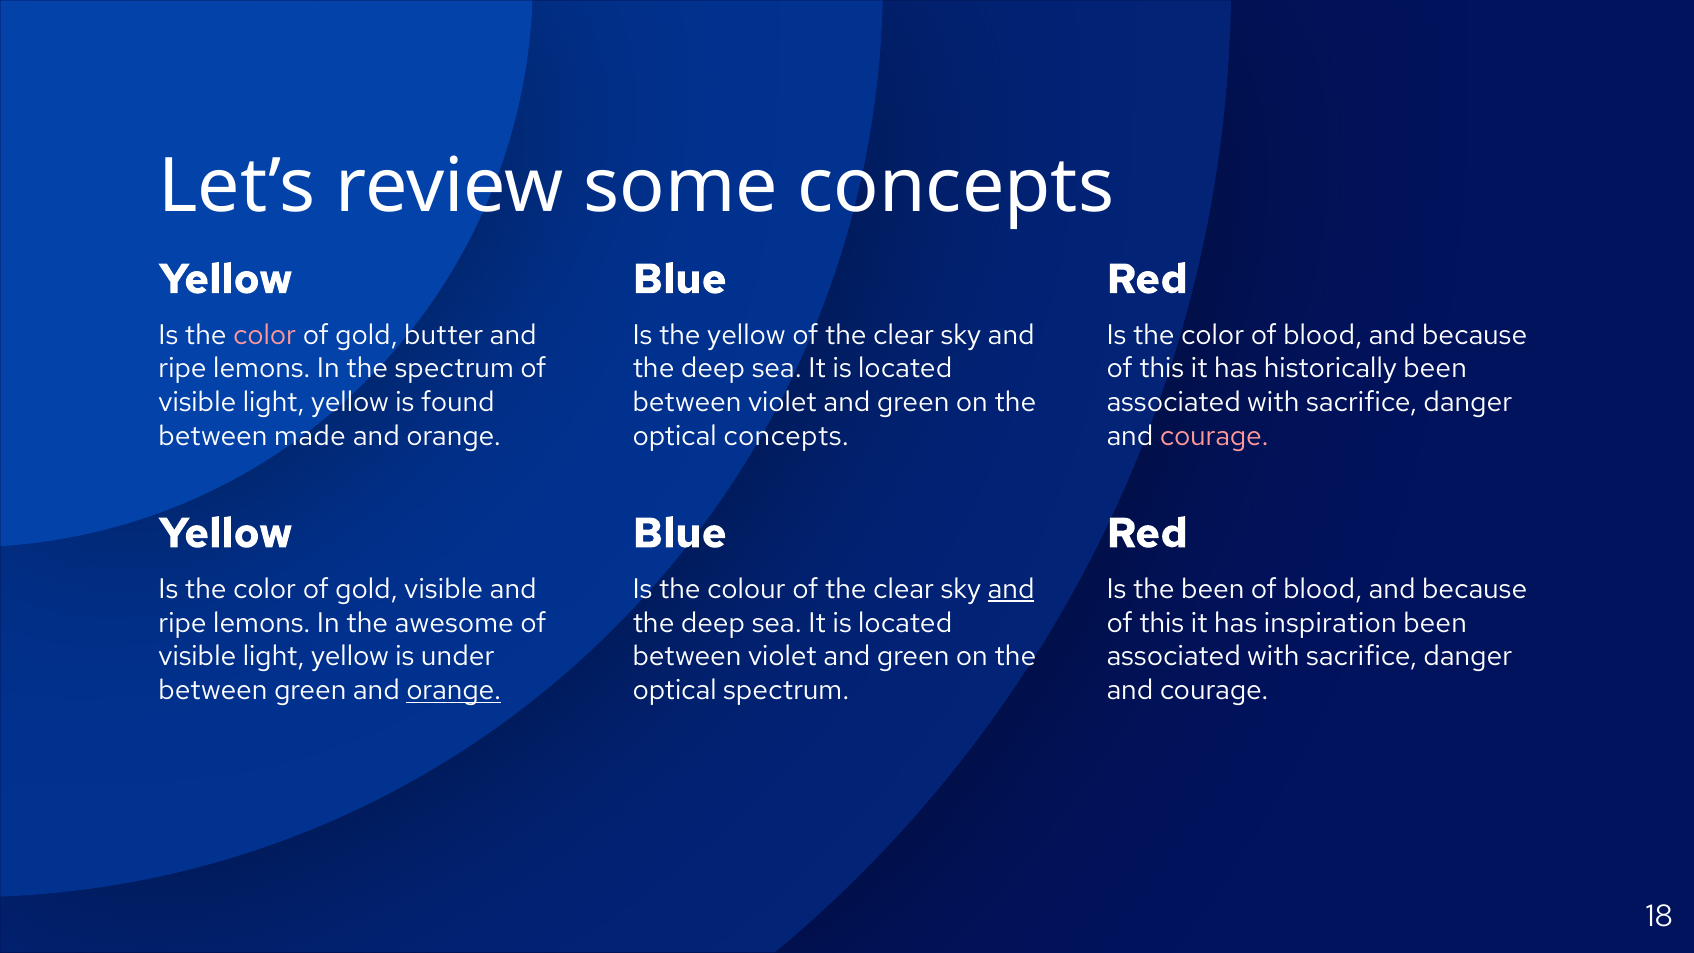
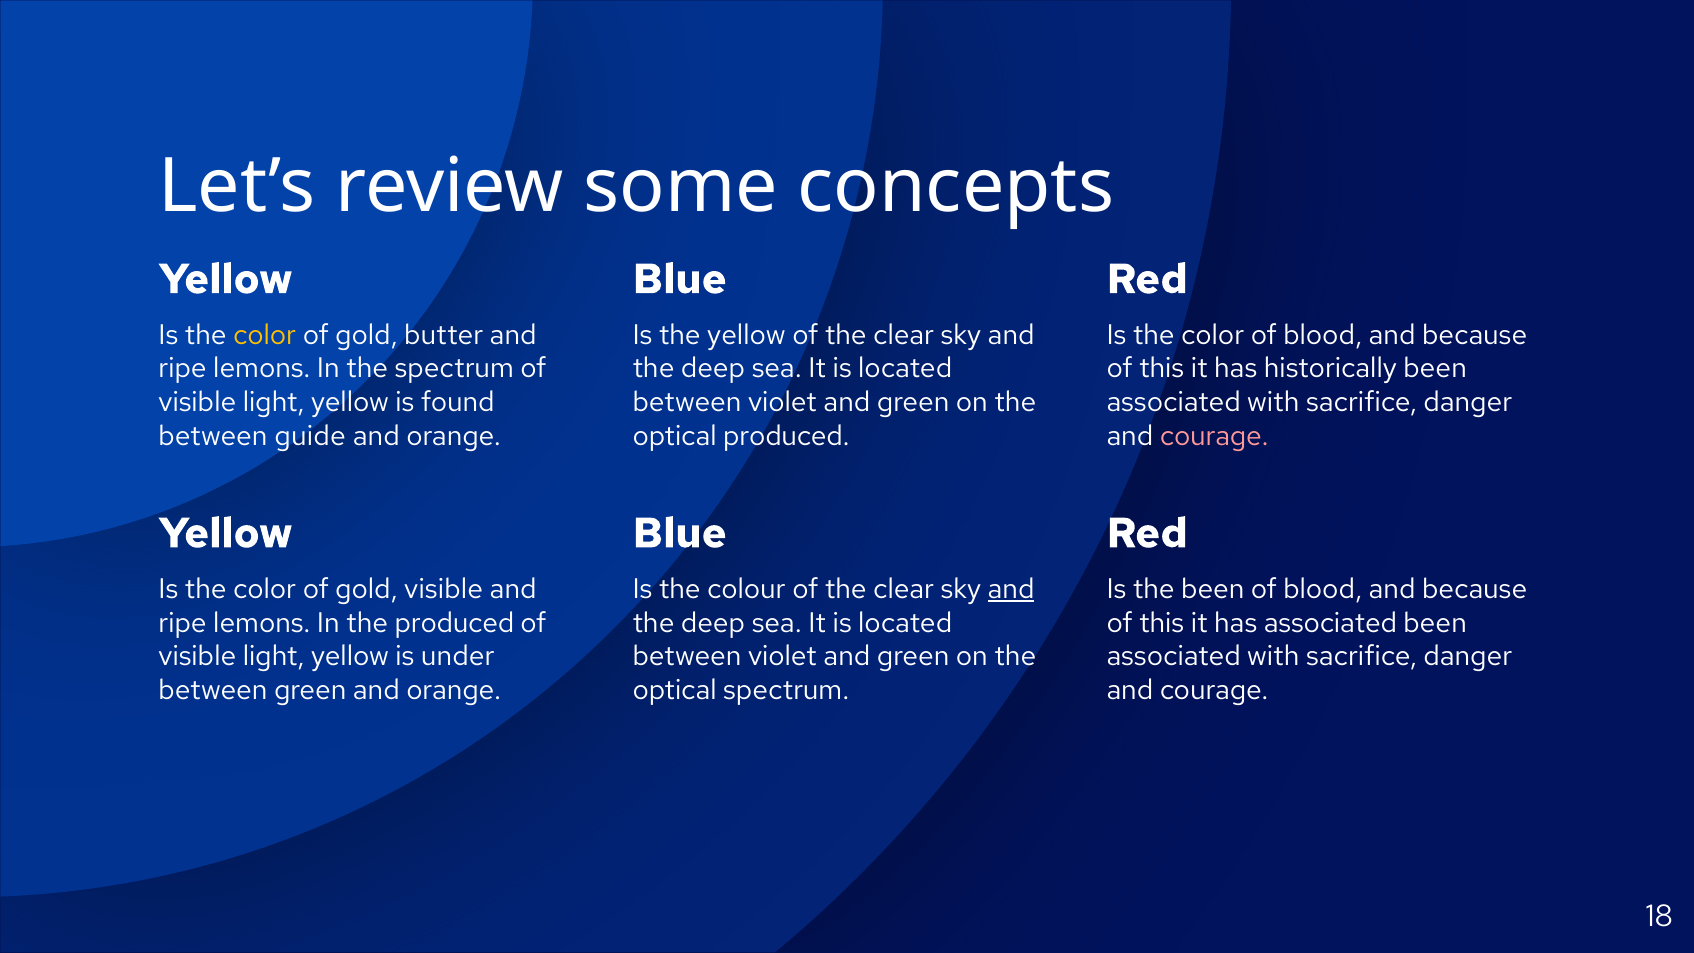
color at (265, 335) colour: pink -> yellow
made: made -> guide
optical concepts: concepts -> produced
the awesome: awesome -> produced
has inspiration: inspiration -> associated
orange at (454, 690) underline: present -> none
